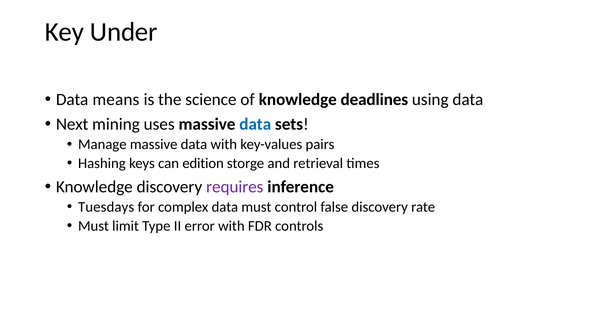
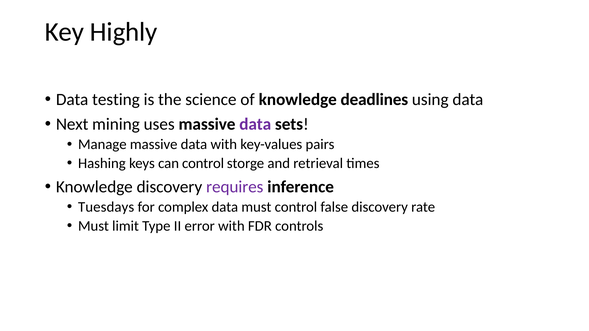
Under: Under -> Highly
means: means -> testing
data at (255, 124) colour: blue -> purple
can edition: edition -> control
